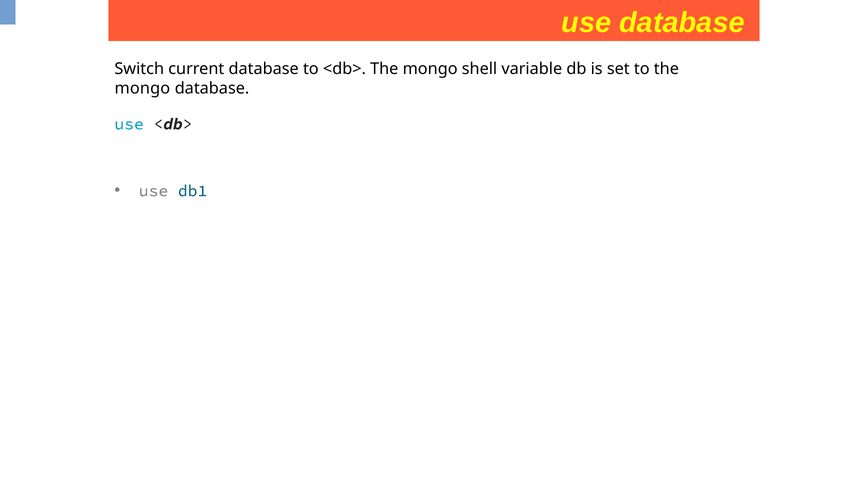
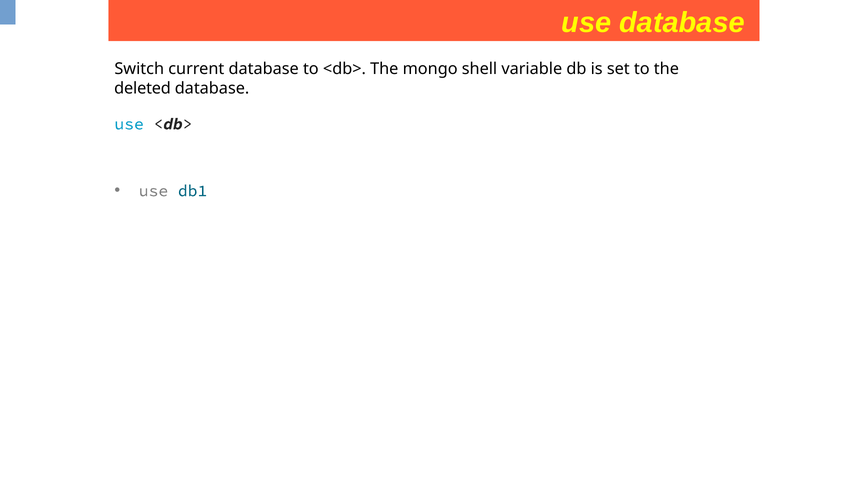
mongo at (142, 88): mongo -> deleted
